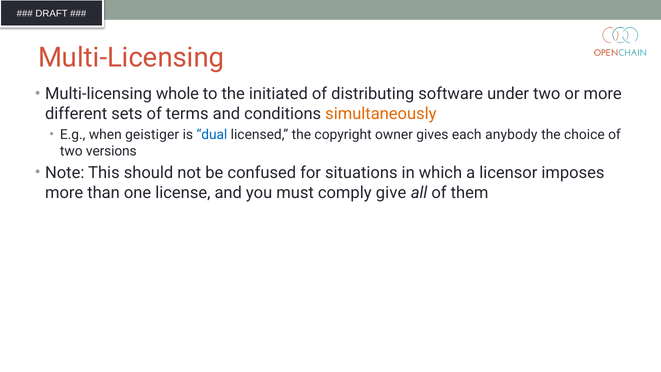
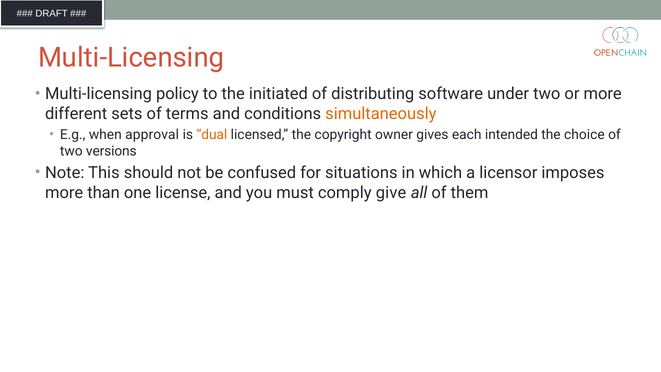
whole: whole -> policy
geistiger: geistiger -> approval
dual colour: blue -> orange
anybody: anybody -> intended
